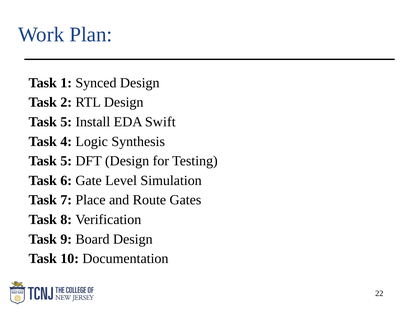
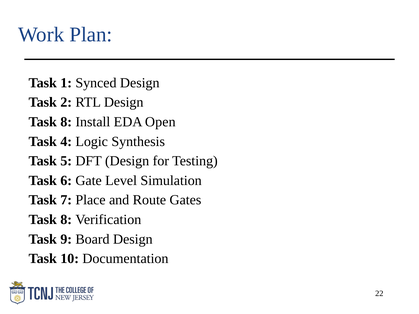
5 at (66, 122): 5 -> 8
Swift: Swift -> Open
